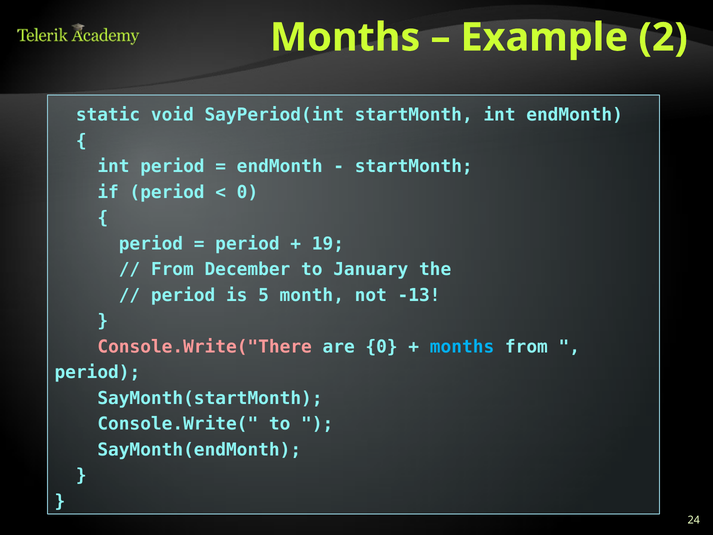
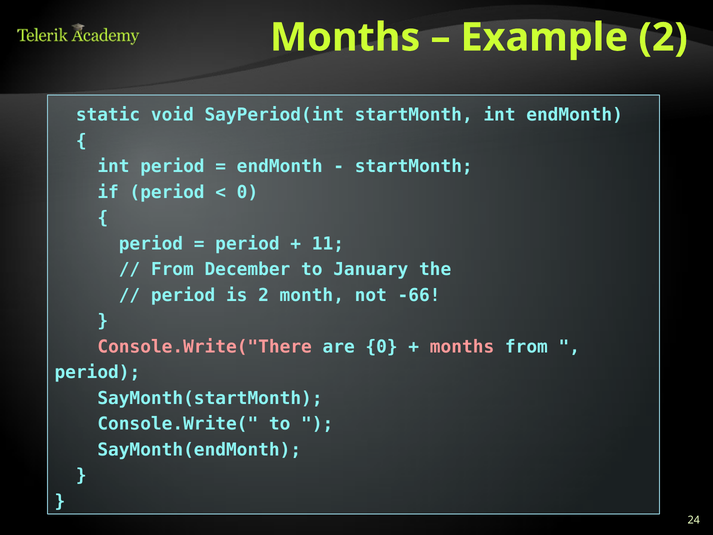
19: 19 -> 11
is 5: 5 -> 2
-13: -13 -> -66
months at (462, 347) colour: light blue -> pink
